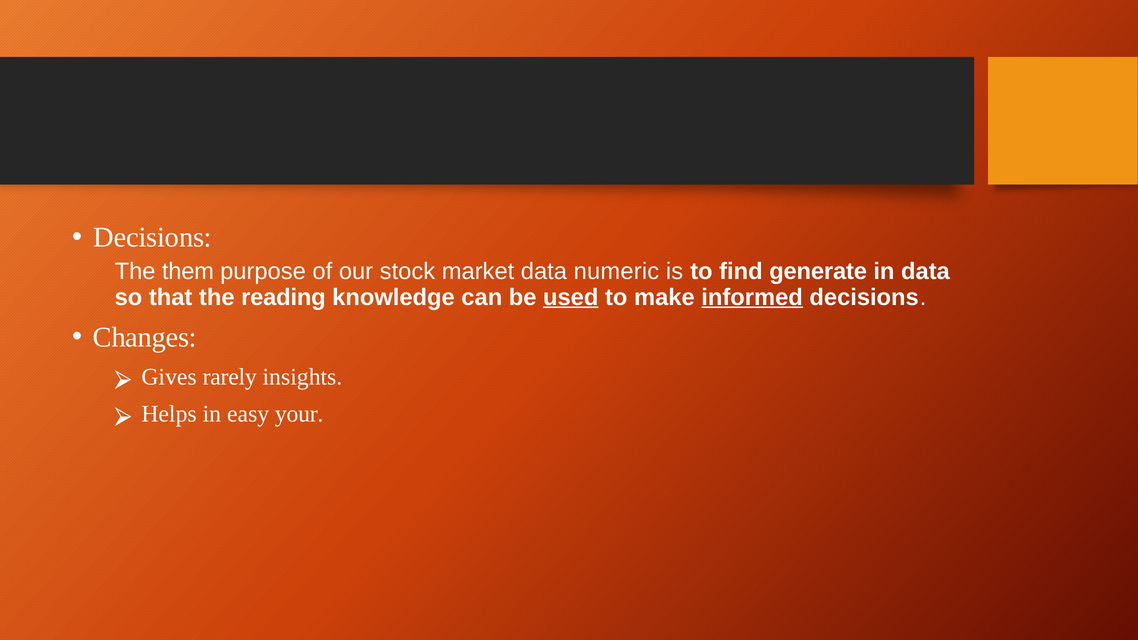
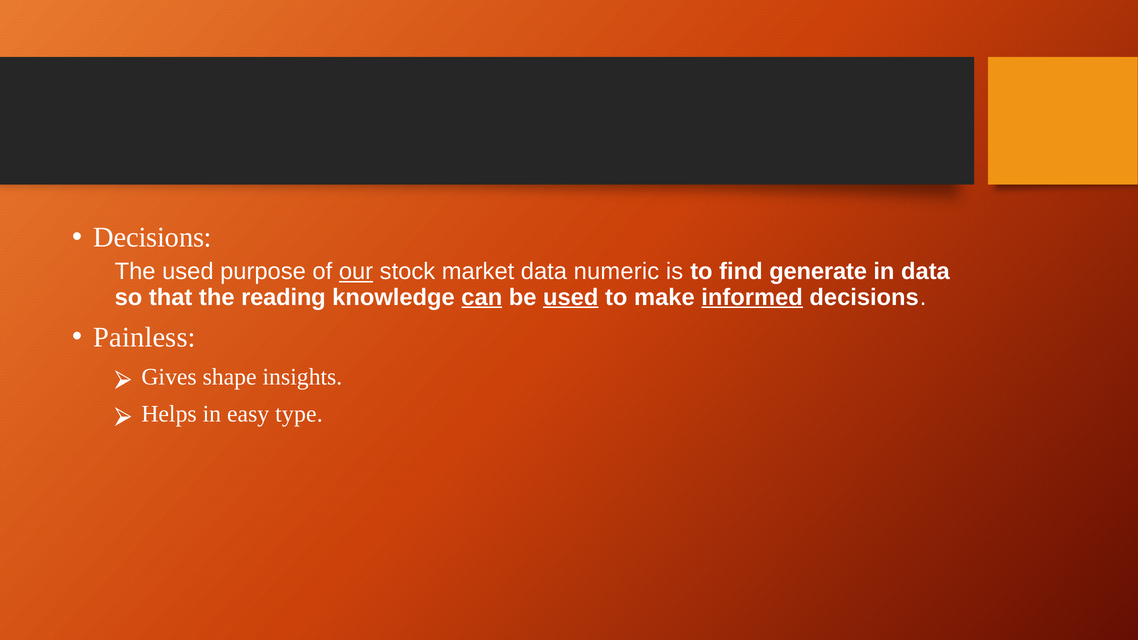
The them: them -> used
our underline: none -> present
can underline: none -> present
Changes: Changes -> Painless
rarely: rarely -> shape
your: your -> type
